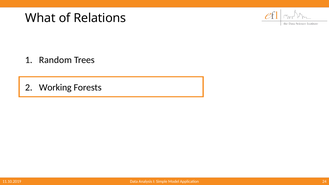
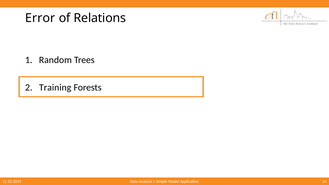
What: What -> Error
Working: Working -> Training
